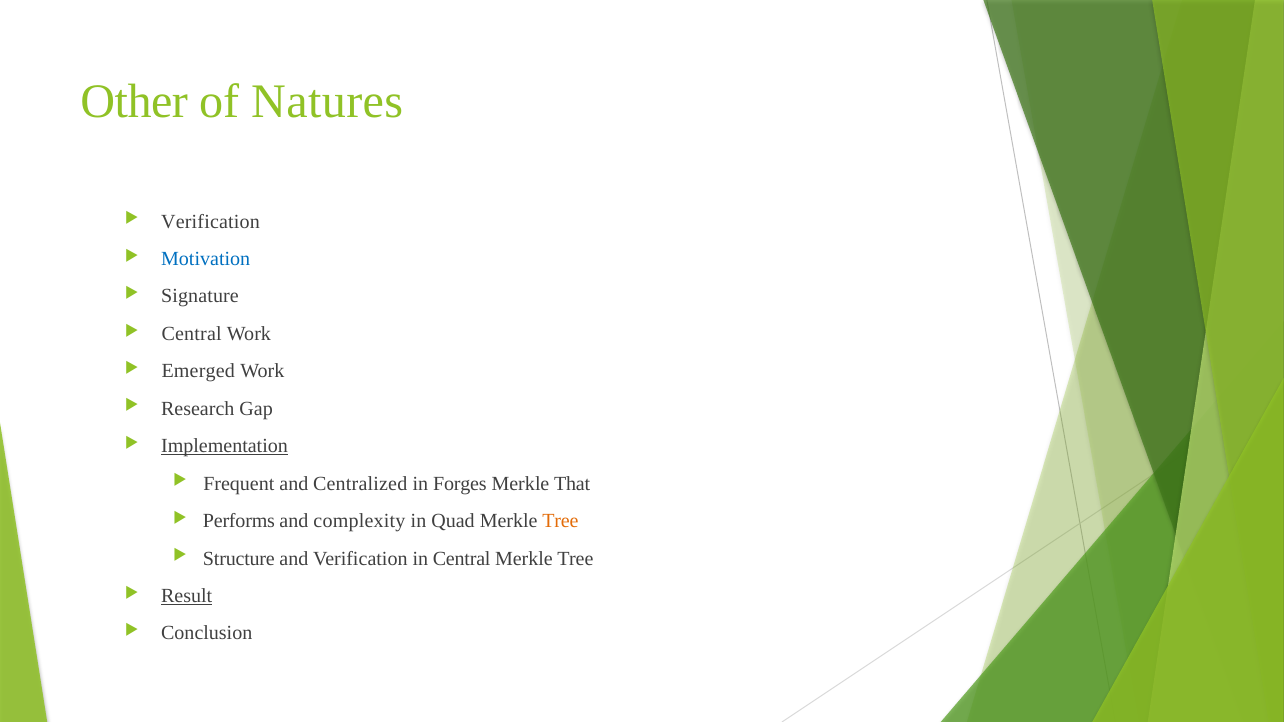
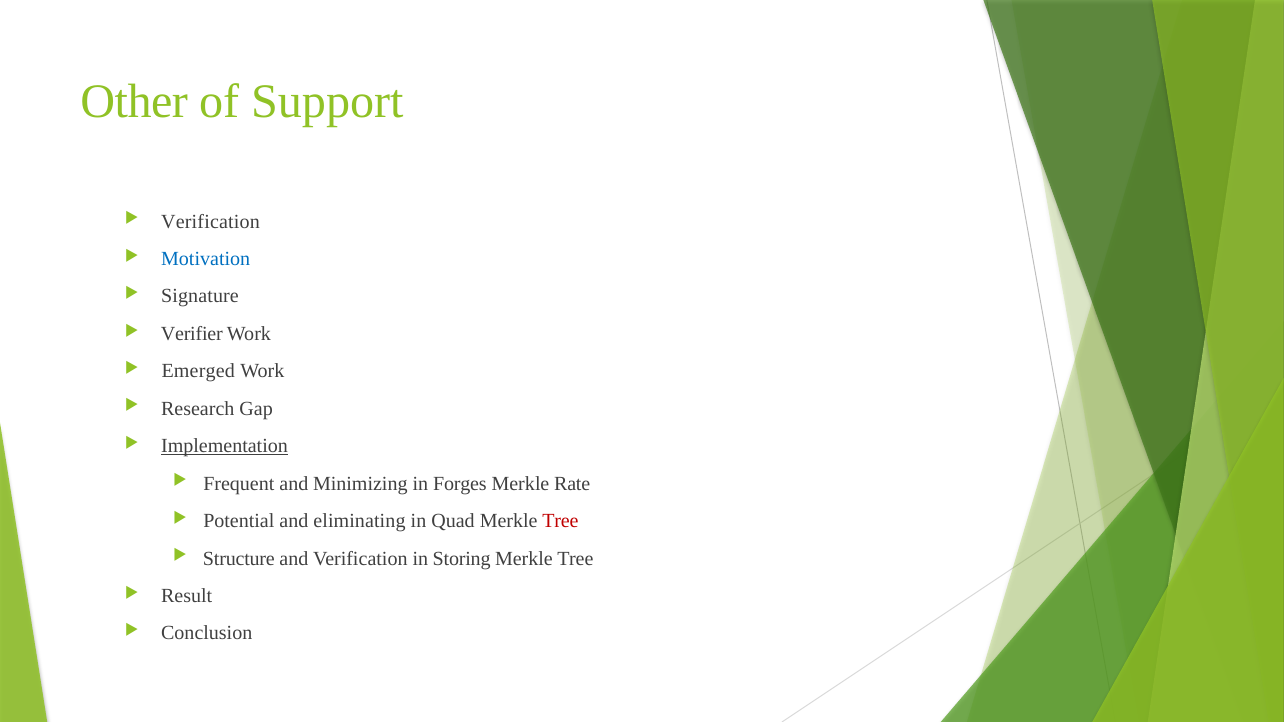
Natures: Natures -> Support
Central at (192, 334): Central -> Verifier
Centralized: Centralized -> Minimizing
That: That -> Rate
Performs: Performs -> Potential
complexity: complexity -> eliminating
Tree at (560, 521) colour: orange -> red
in Central: Central -> Storing
Result underline: present -> none
